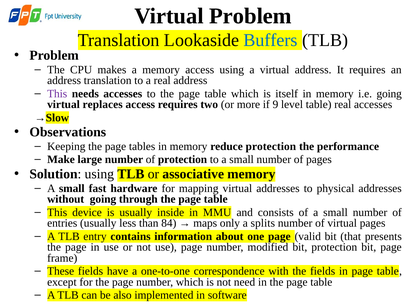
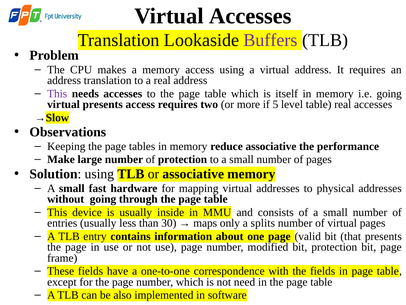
Virtual Problem: Problem -> Accesses
Buffers colour: blue -> purple
virtual replaces: replaces -> presents
9: 9 -> 5
reduce protection: protection -> associative
84: 84 -> 30
